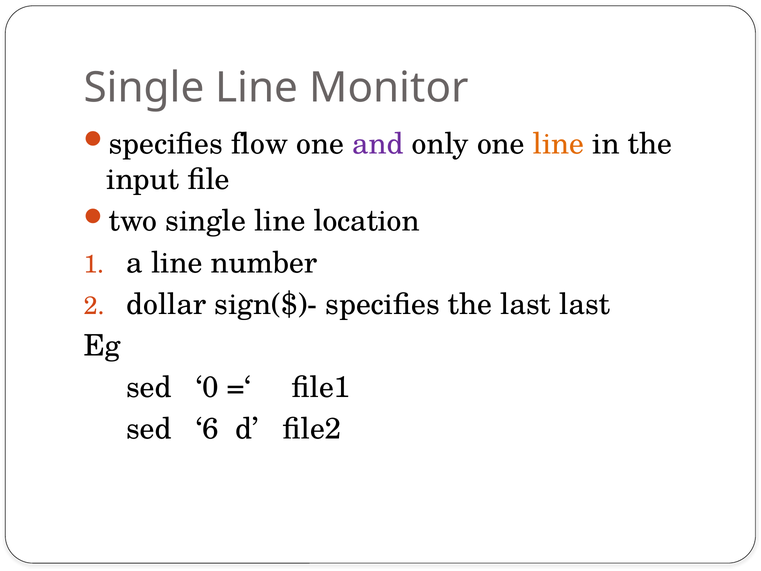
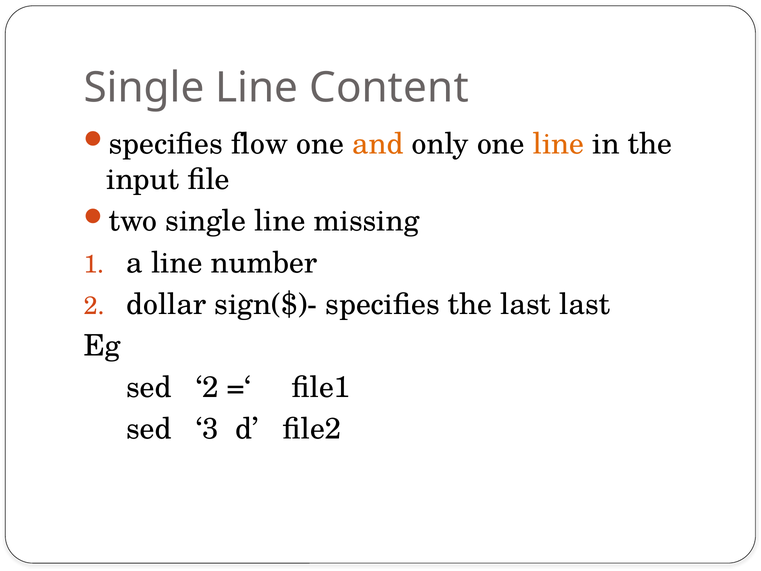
Monitor: Monitor -> Content
and colour: purple -> orange
location: location -> missing
sed 0: 0 -> 2
6: 6 -> 3
